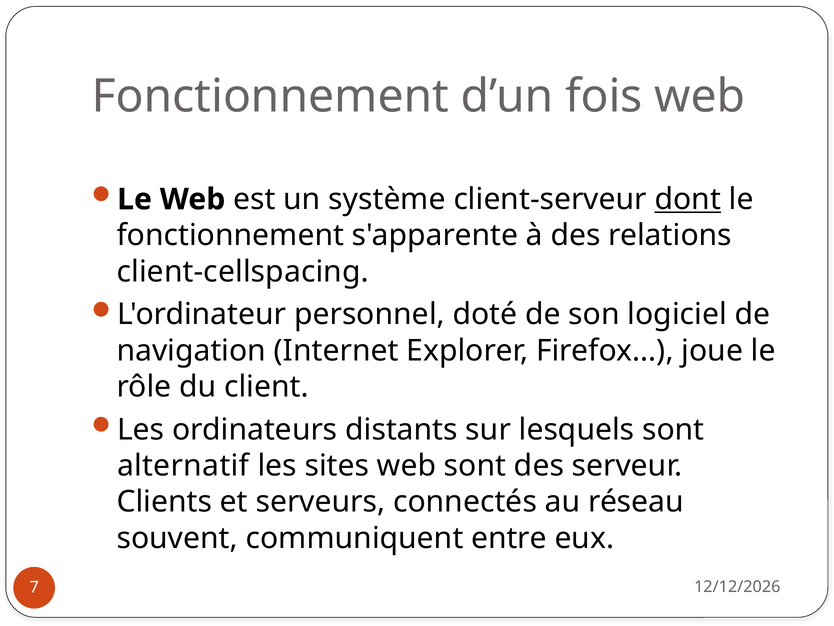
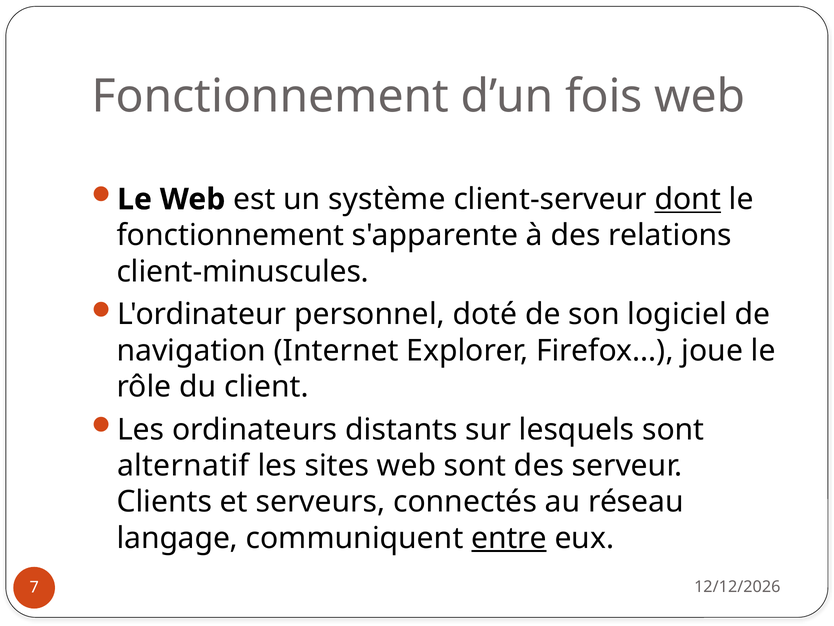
client-cellspacing: client-cellspacing -> client-minuscules
souvent: souvent -> langage
entre underline: none -> present
